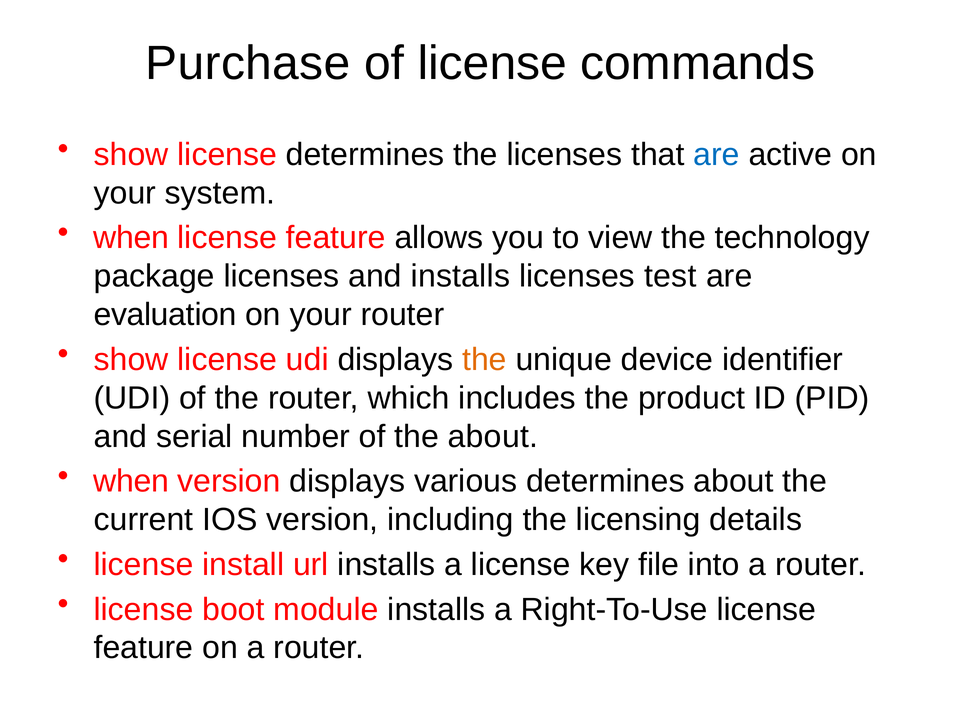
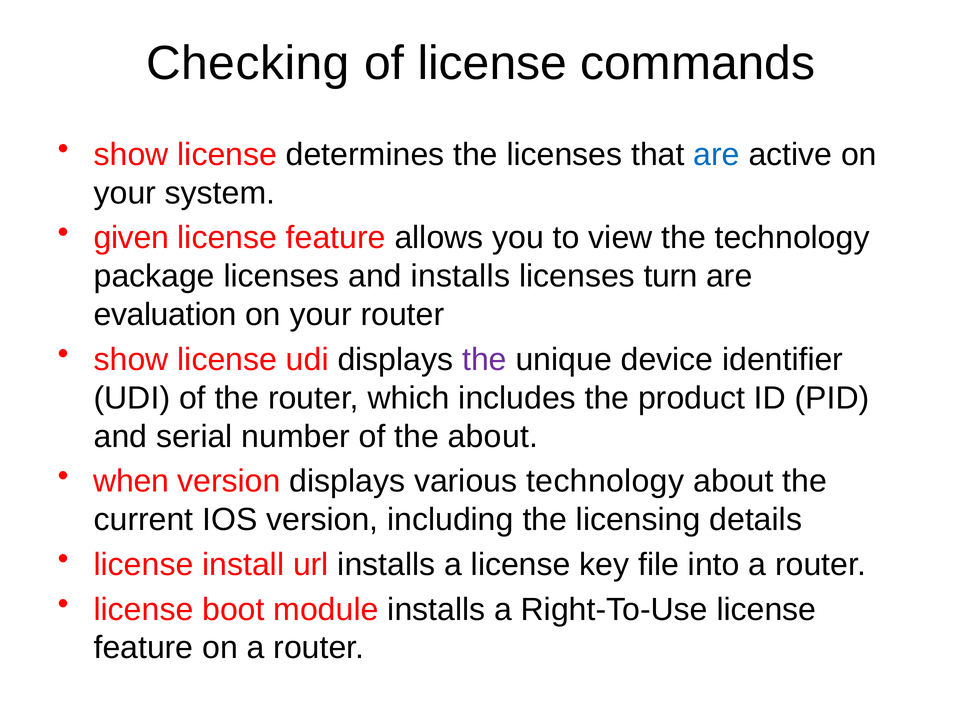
Purchase: Purchase -> Checking
when at (131, 238): when -> given
test: test -> turn
the at (484, 359) colour: orange -> purple
various determines: determines -> technology
